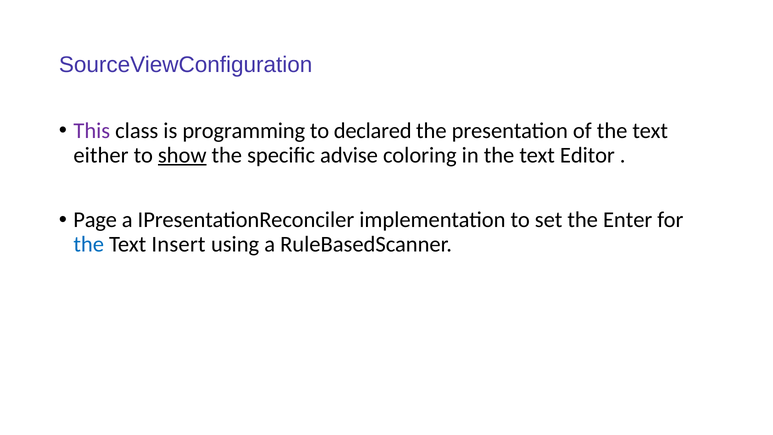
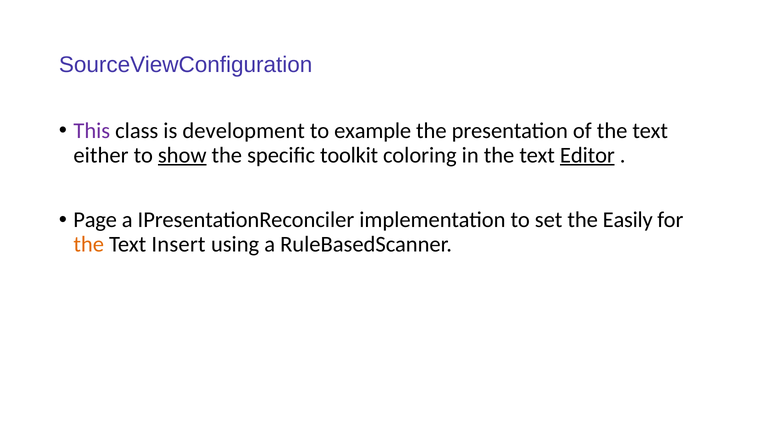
programming: programming -> development
declared: declared -> example
advise: advise -> toolkit
Editor underline: none -> present
Enter: Enter -> Easily
the at (89, 244) colour: blue -> orange
